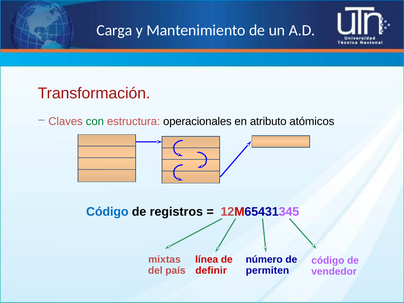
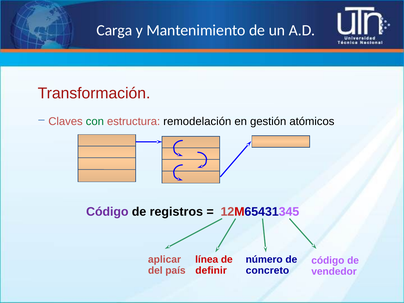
operacionales: operacionales -> remodelación
atributo: atributo -> gestión
Código at (107, 212) colour: blue -> purple
mixtas: mixtas -> aplicar
permiten: permiten -> concreto
